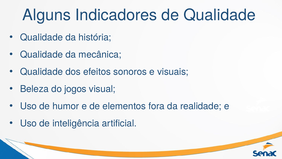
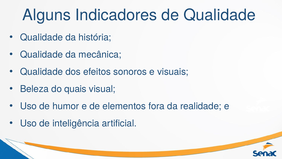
jogos: jogos -> quais
